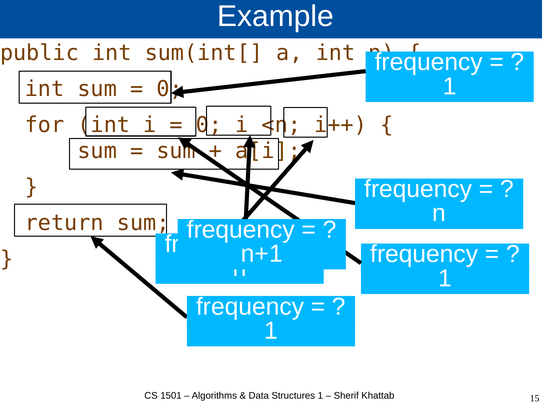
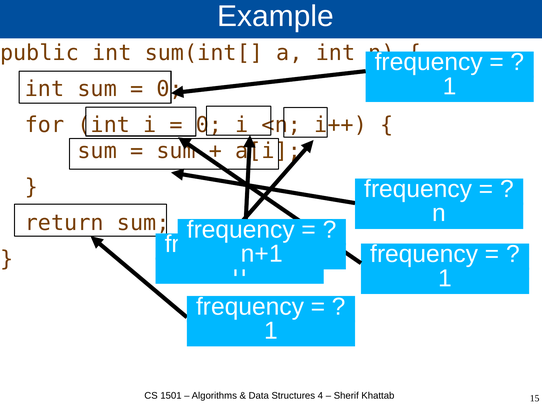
Structures 1: 1 -> 4
